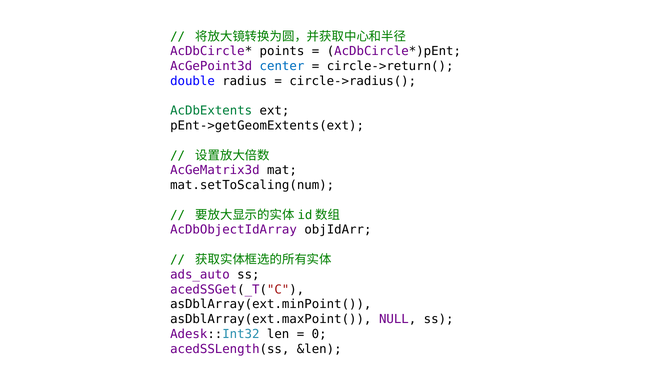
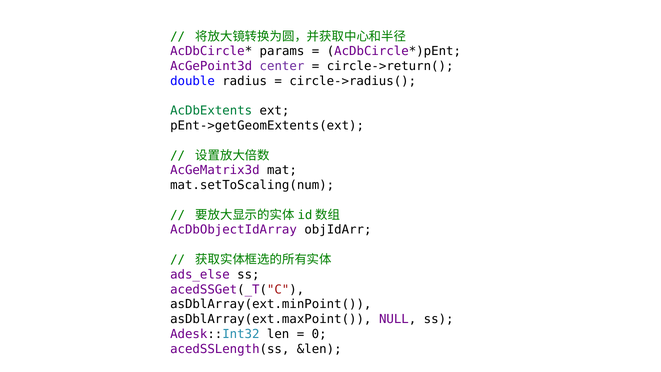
points: points -> params
center colour: blue -> purple
ads_auto: ads_auto -> ads_else
